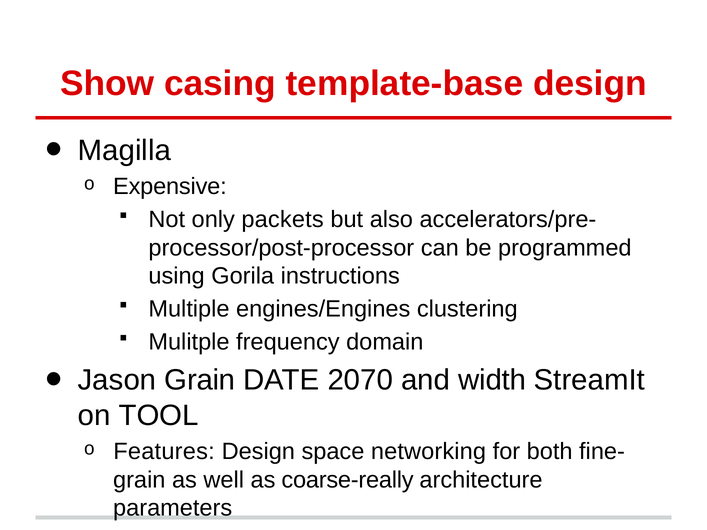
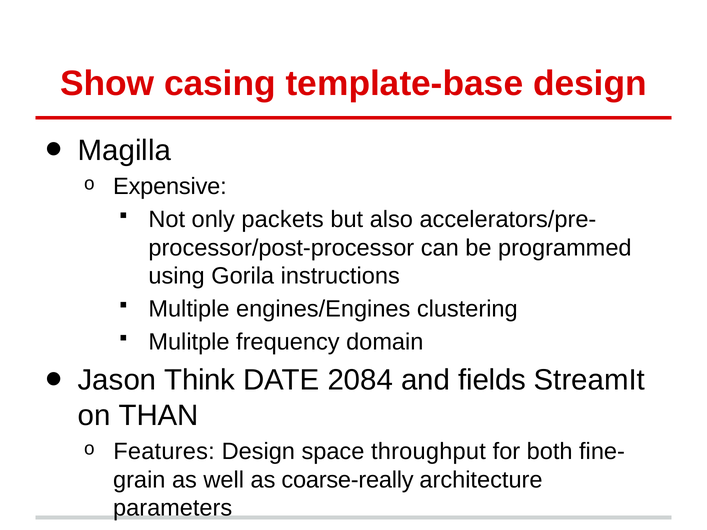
Jason Grain: Grain -> Think
2070: 2070 -> 2084
width: width -> fields
TOOL: TOOL -> THAN
networking: networking -> throughput
